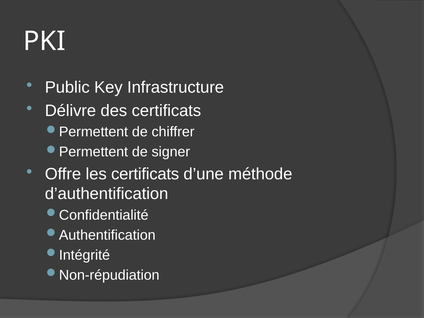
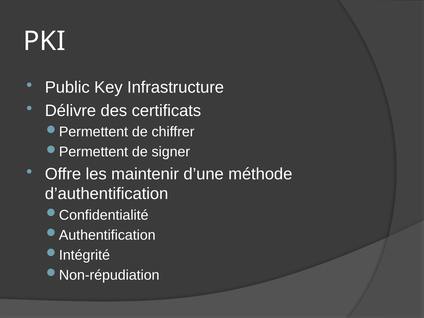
les certificats: certificats -> maintenir
